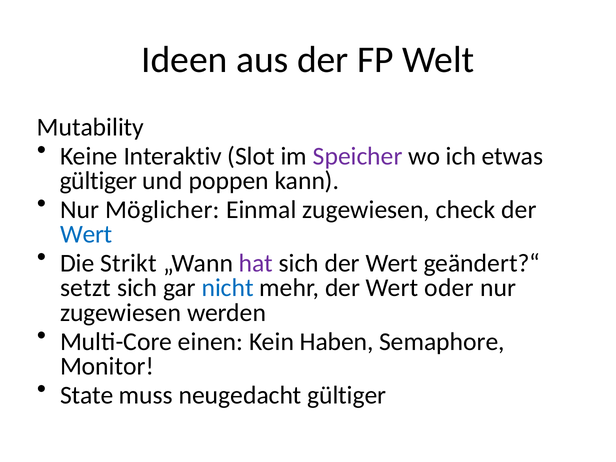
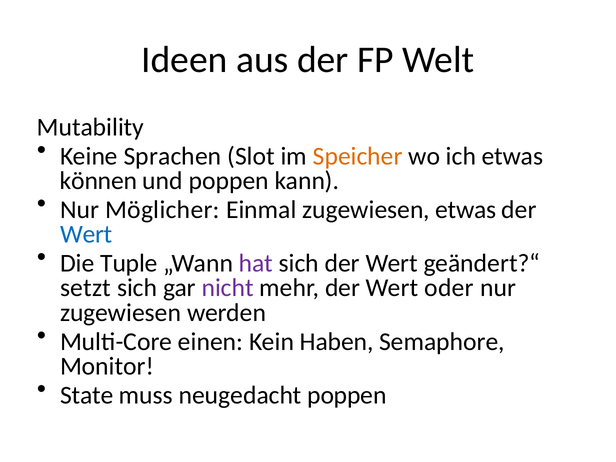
Interaktiv: Interaktiv -> Sprachen
Speicher colour: purple -> orange
gültiger at (99, 181): gültiger -> können
zugewiesen check: check -> etwas
Strikt: Strikt -> Tuple
nicht colour: blue -> purple
neugedacht gültiger: gültiger -> poppen
